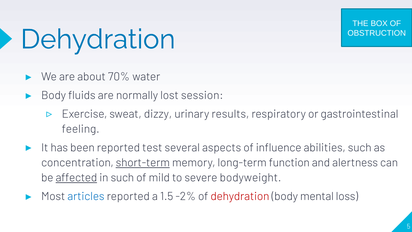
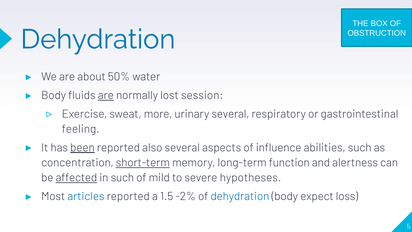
70%: 70% -> 50%
are at (106, 95) underline: none -> present
dizzy: dizzy -> more
urinary results: results -> several
been underline: none -> present
test: test -> also
bodyweight: bodyweight -> hypotheses
dehydration at (240, 196) colour: red -> blue
mental: mental -> expect
